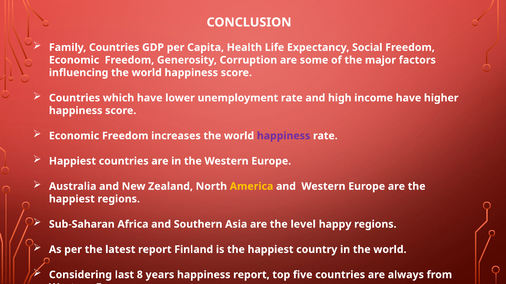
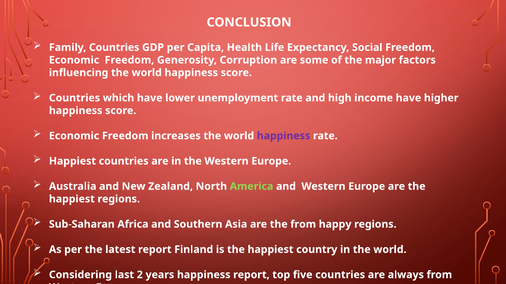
America colour: yellow -> light green
the level: level -> from
8: 8 -> 2
